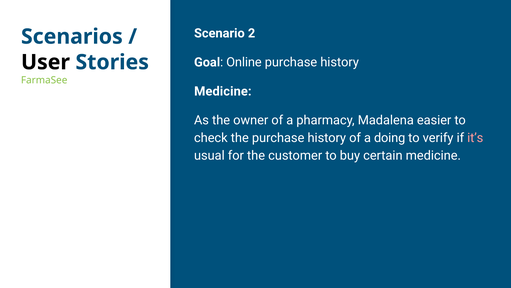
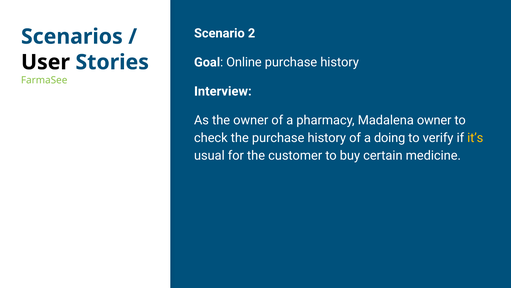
Medicine at (223, 91): Medicine -> Interview
Madalena easier: easier -> owner
it’s colour: pink -> yellow
